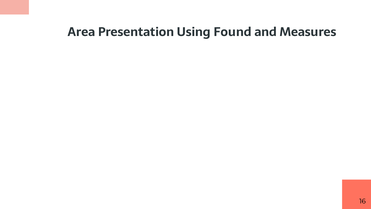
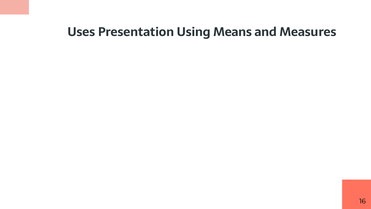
Area: Area -> Uses
Found: Found -> Means
